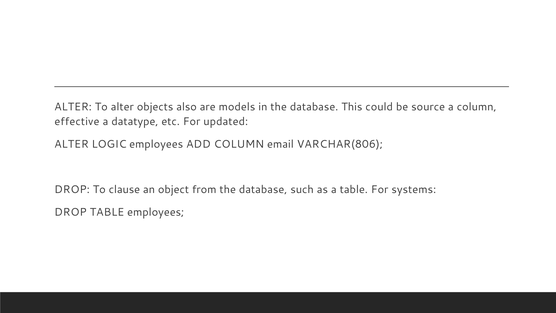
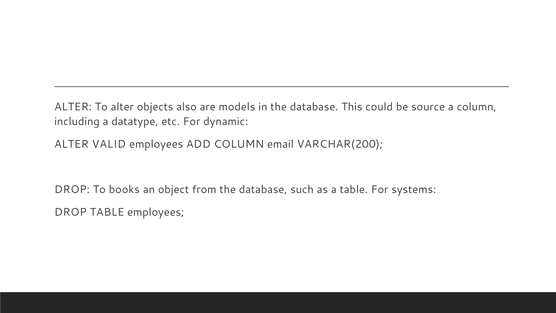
effective: effective -> including
updated: updated -> dynamic
LOGIC: LOGIC -> VALID
VARCHAR(806: VARCHAR(806 -> VARCHAR(200
clause: clause -> books
